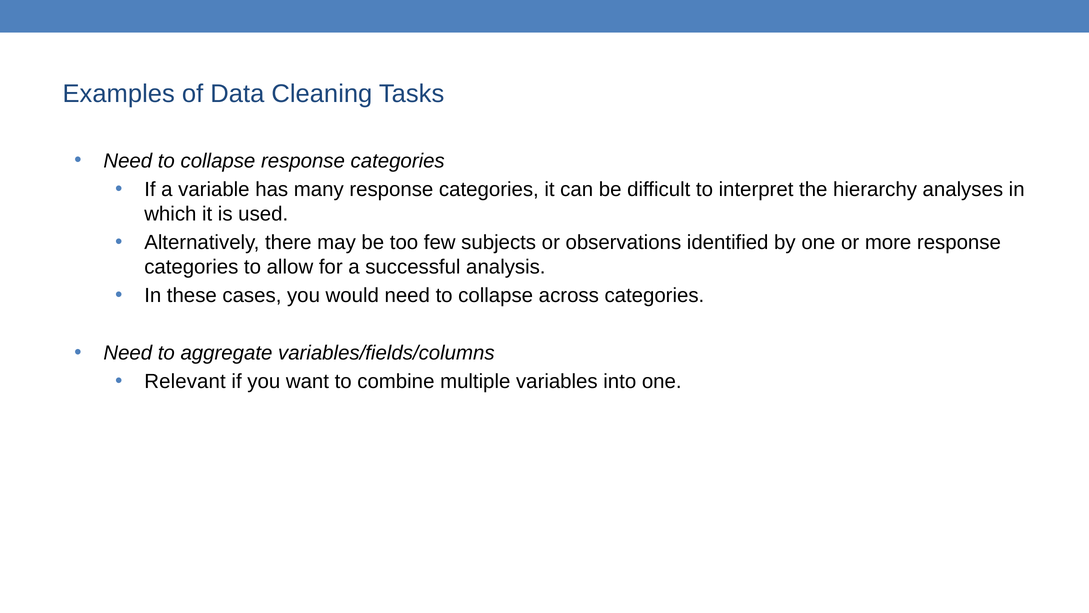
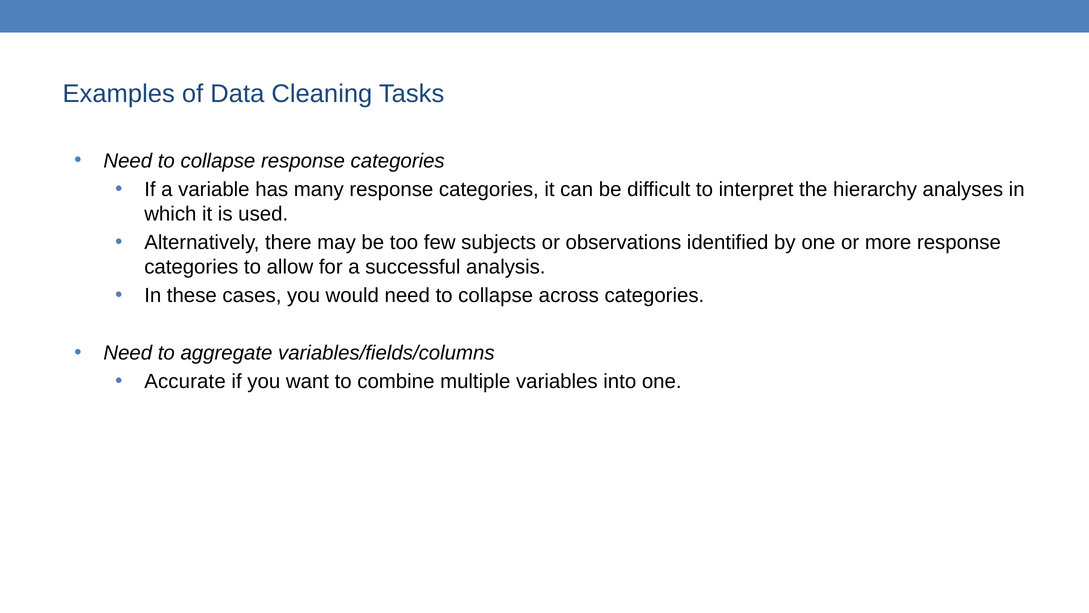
Relevant: Relevant -> Accurate
